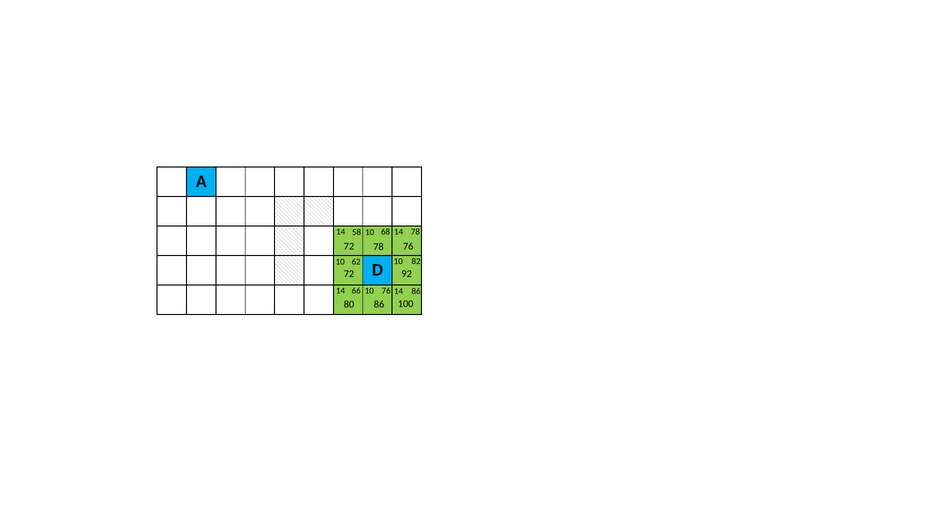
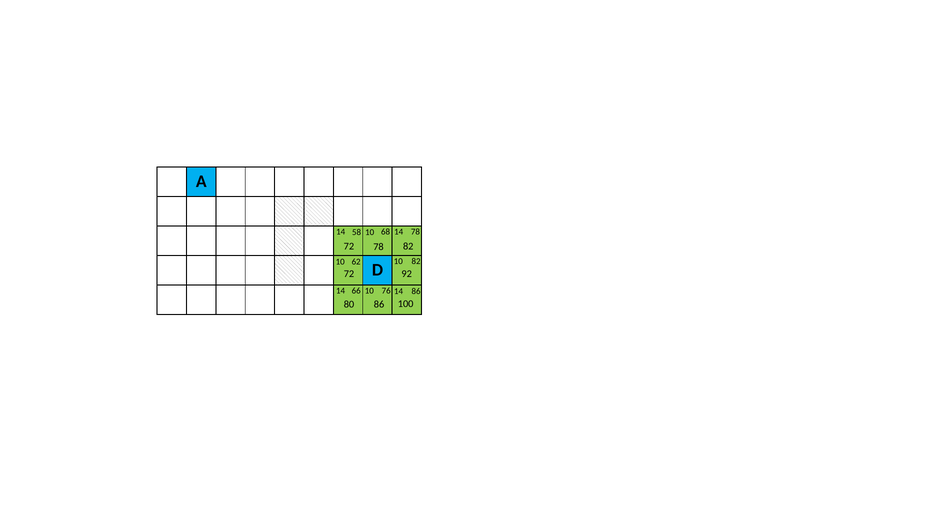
78 76: 76 -> 82
